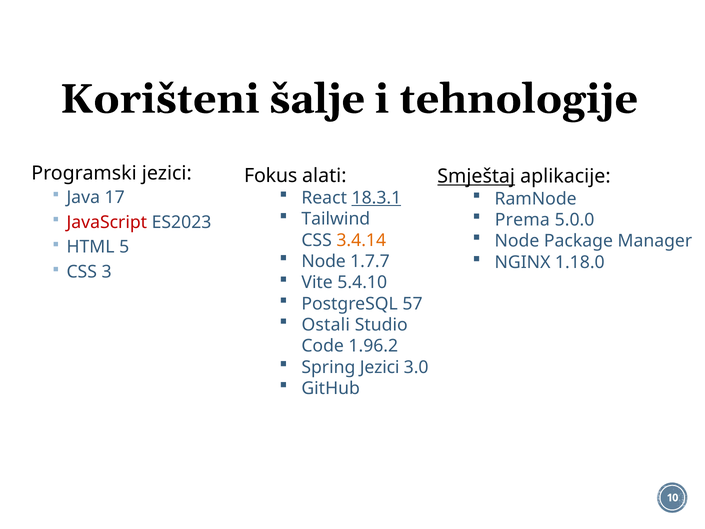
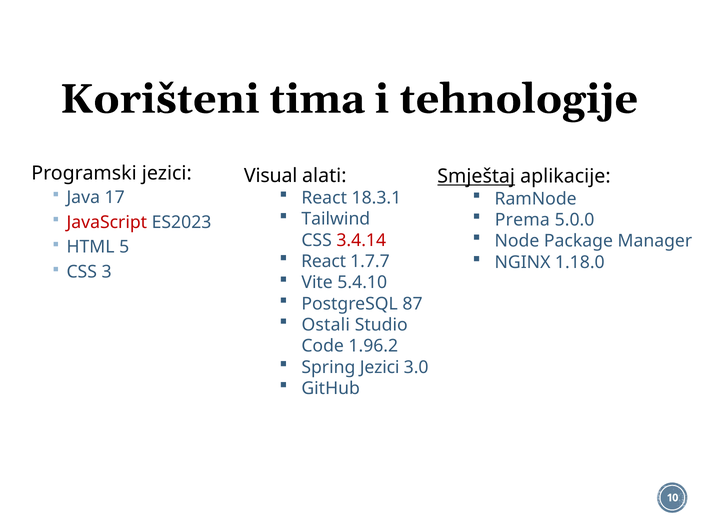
šalje: šalje -> tima
Fokus: Fokus -> Visual
18.3.1 underline: present -> none
3.4.14 colour: orange -> red
Node at (324, 261): Node -> React
57: 57 -> 87
